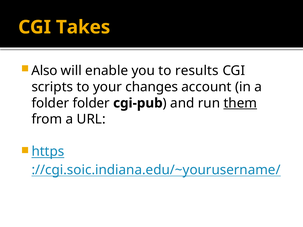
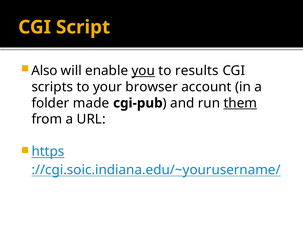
Takes: Takes -> Script
you underline: none -> present
changes: changes -> browser
folder folder: folder -> made
